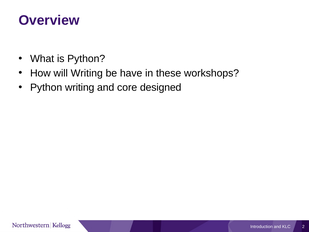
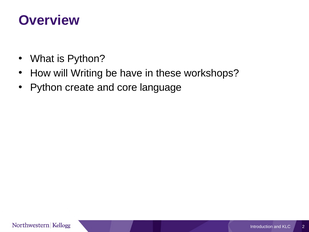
Python writing: writing -> create
designed: designed -> language
